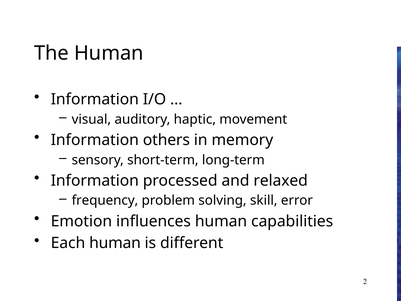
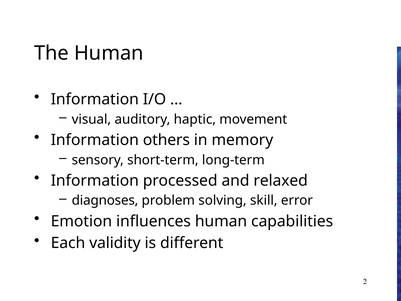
frequency: frequency -> diagnoses
Each human: human -> validity
